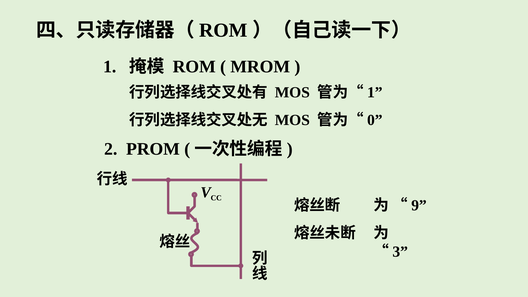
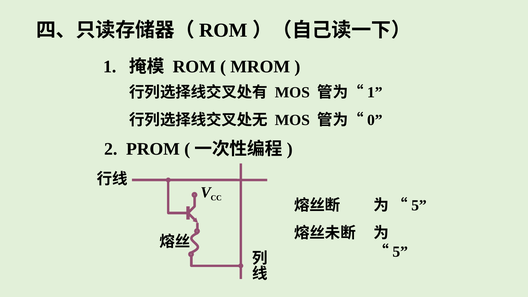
9 at (419, 205): 9 -> 5
3 at (400, 252): 3 -> 5
